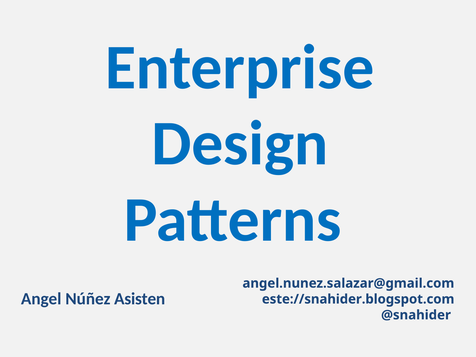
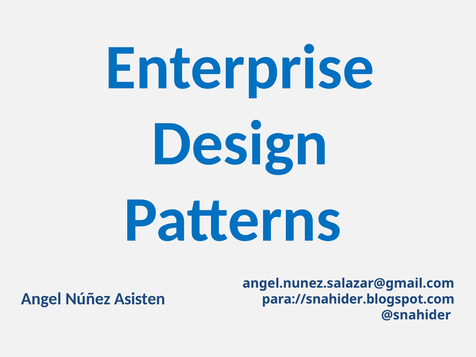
este://snahider.blogspot.com: este://snahider.blogspot.com -> para://snahider.blogspot.com
